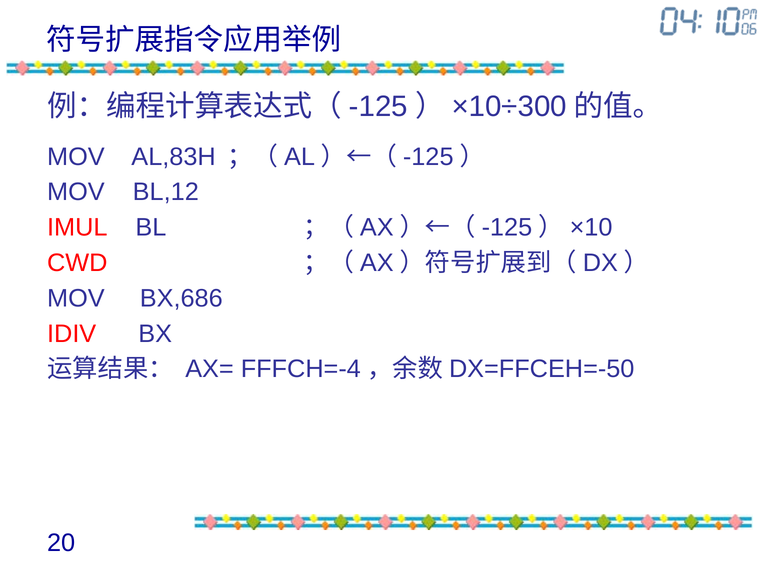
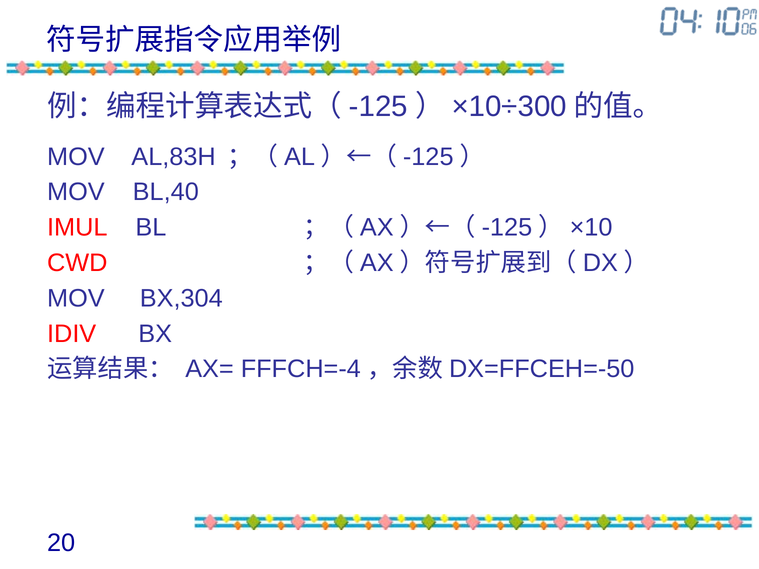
BL,12: BL,12 -> BL,40
BX,686: BX,686 -> BX,304
